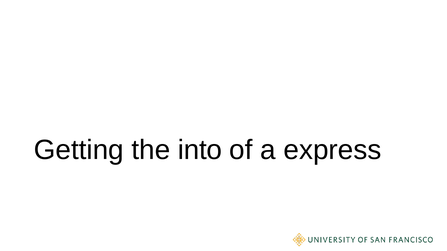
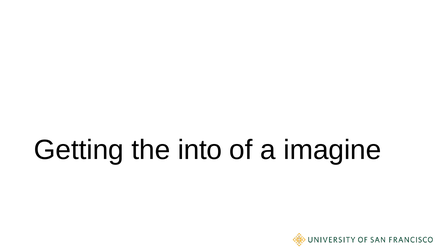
express: express -> imagine
